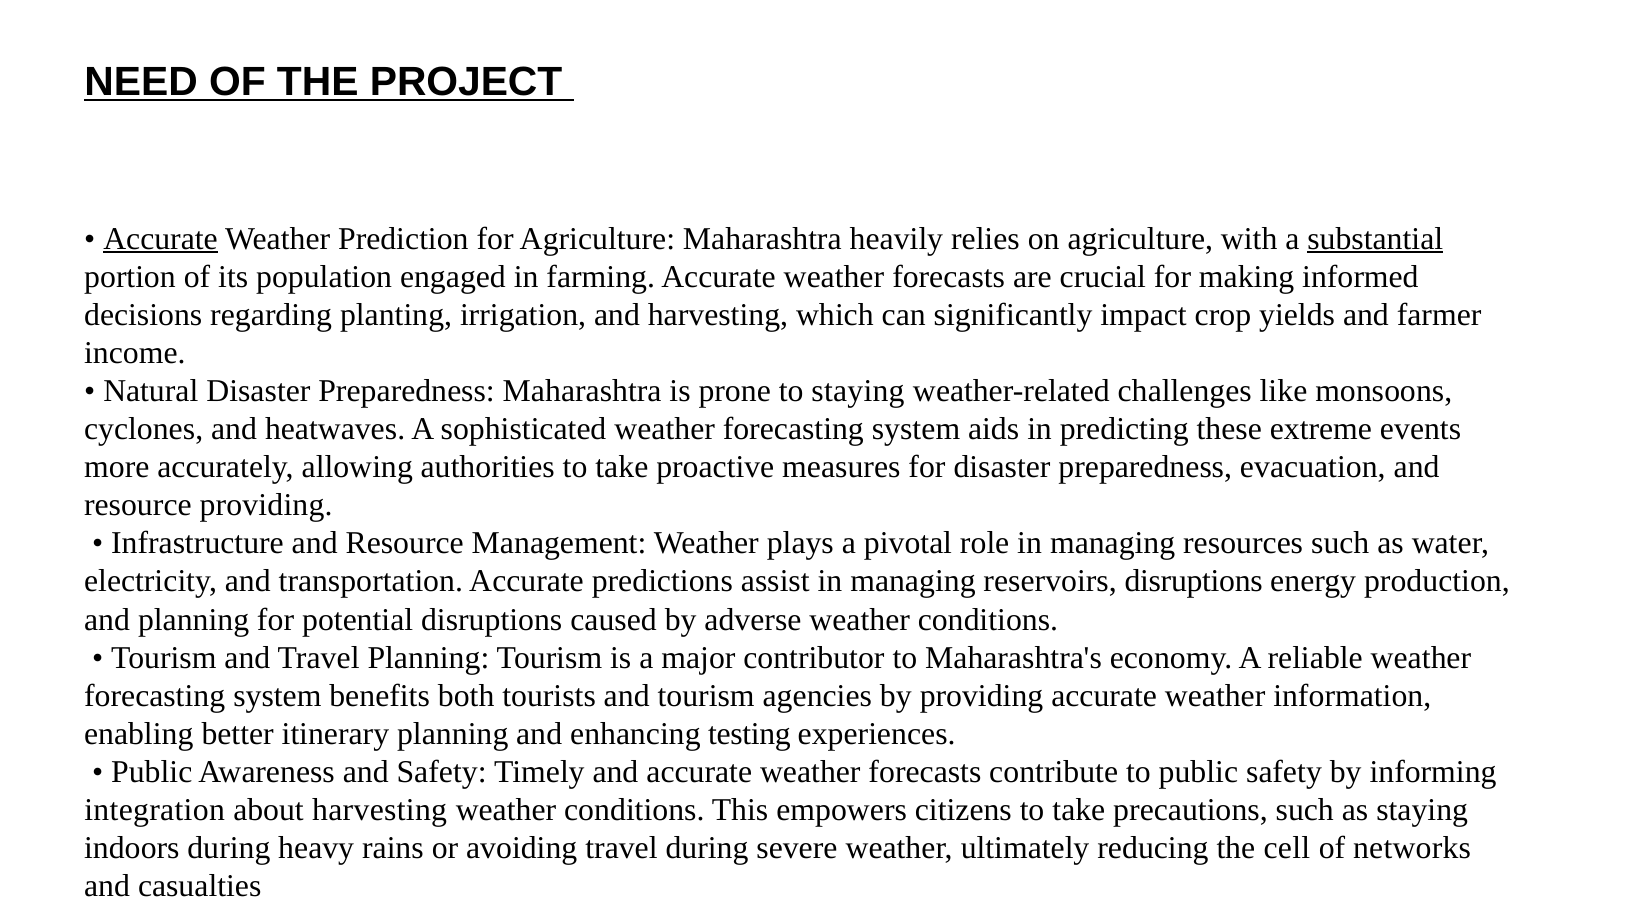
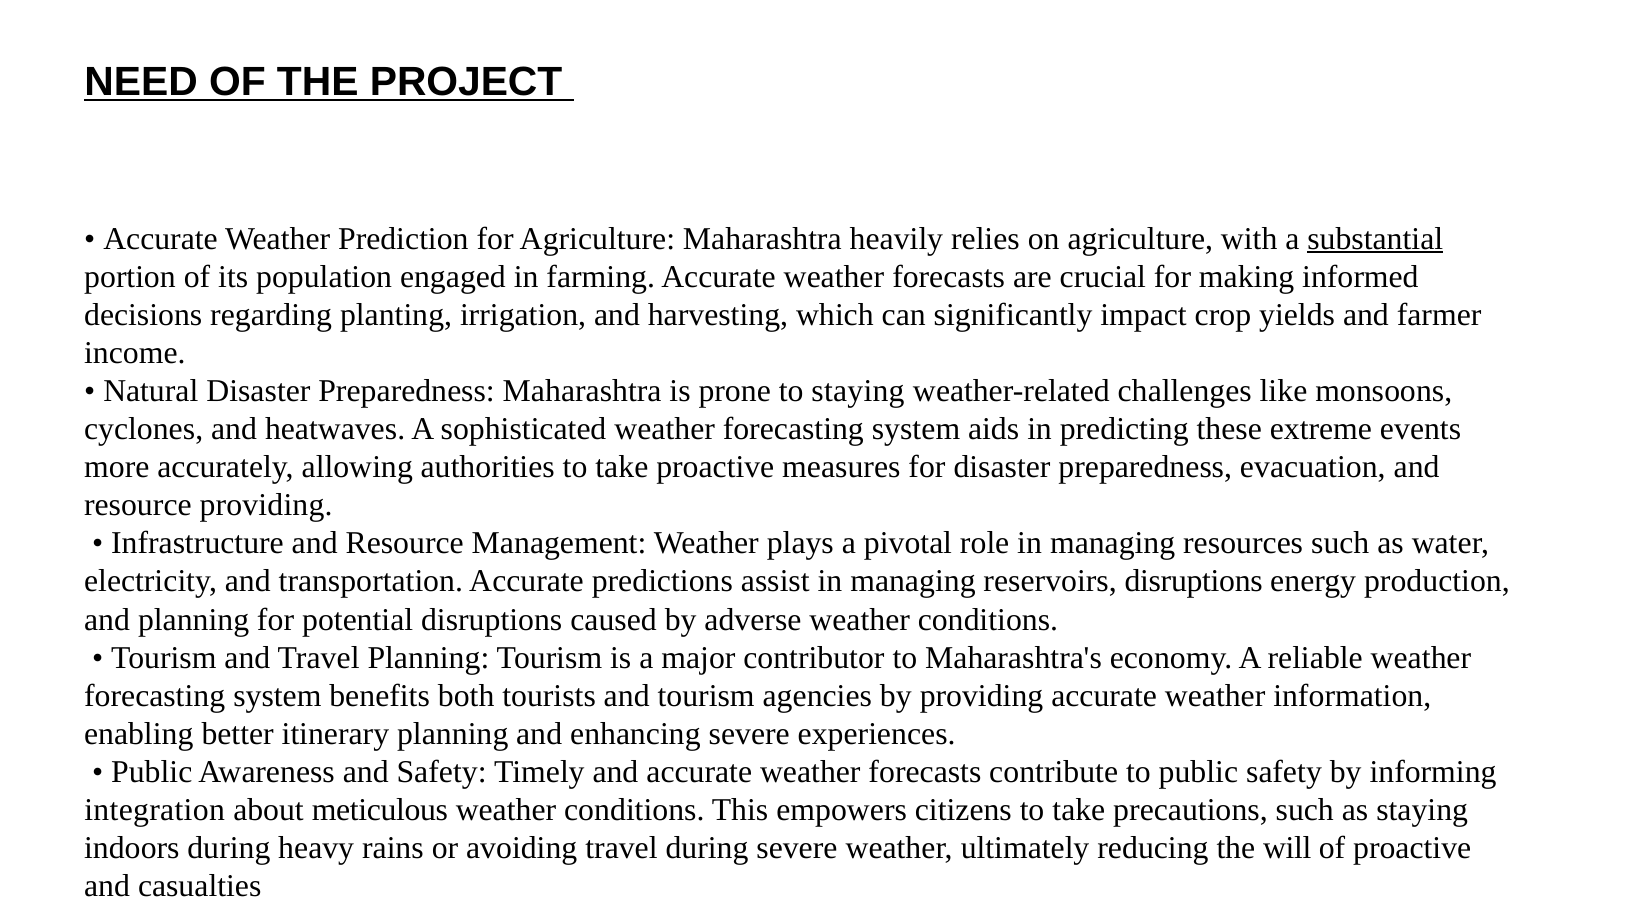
Accurate at (160, 239) underline: present -> none
enhancing testing: testing -> severe
about harvesting: harvesting -> meticulous
cell: cell -> will
of networks: networks -> proactive
